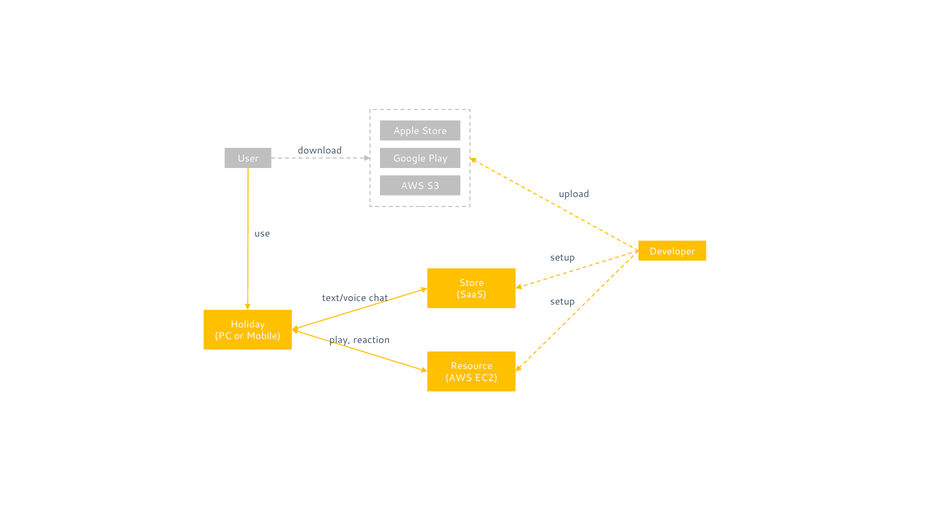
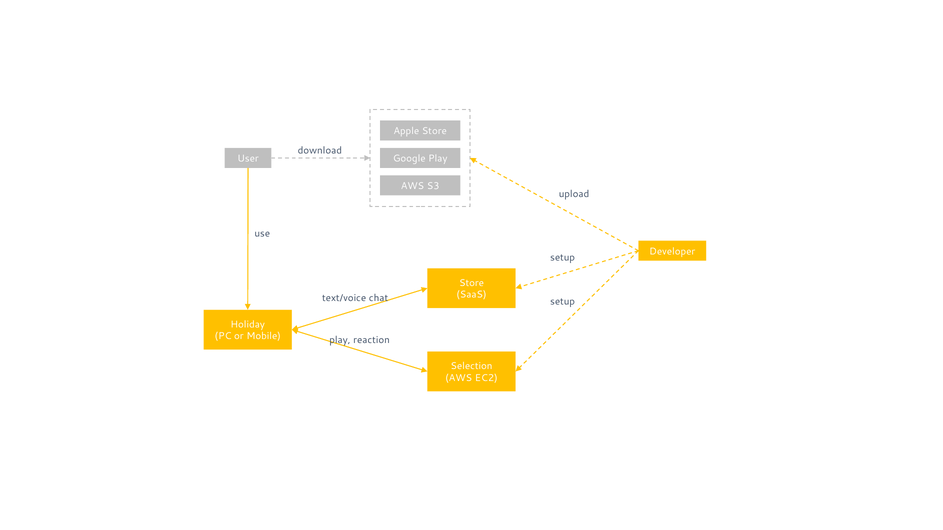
Resource: Resource -> Selection
